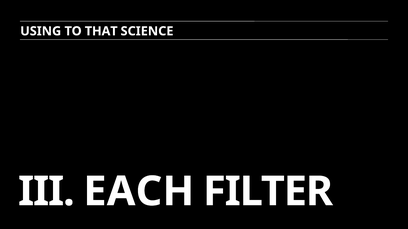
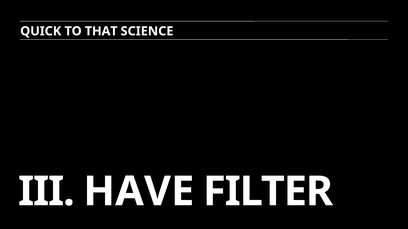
USING: USING -> QUICK
EACH: EACH -> HAVE
